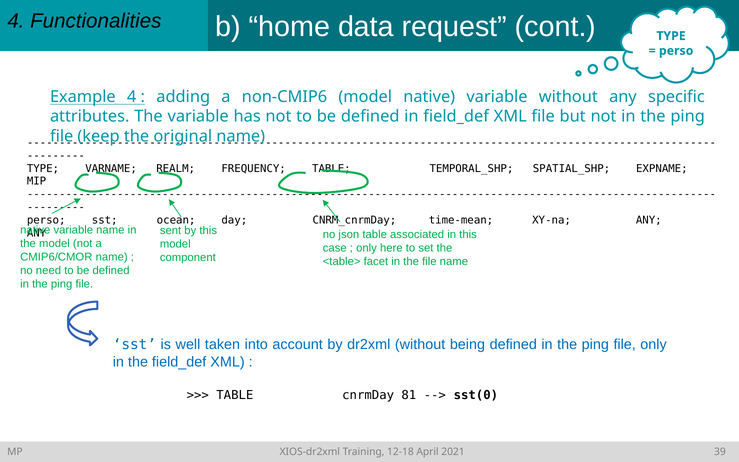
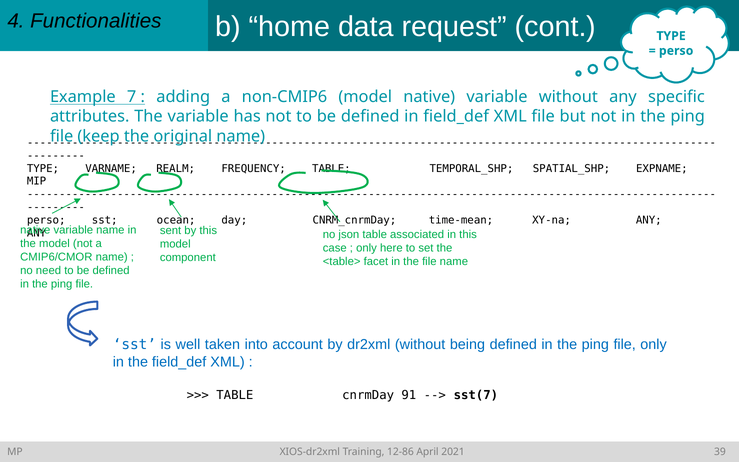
Example 4: 4 -> 7
81: 81 -> 91
sst(0: sst(0 -> sst(7
12-18: 12-18 -> 12-86
